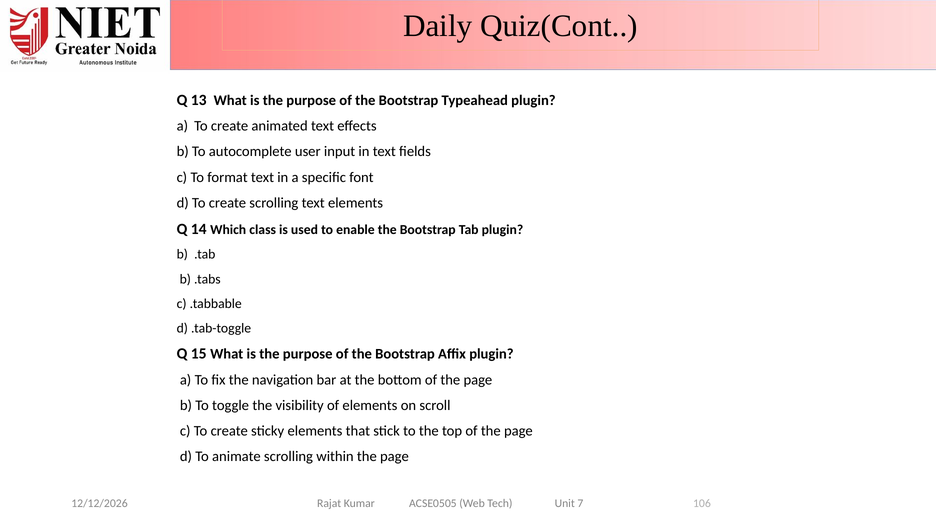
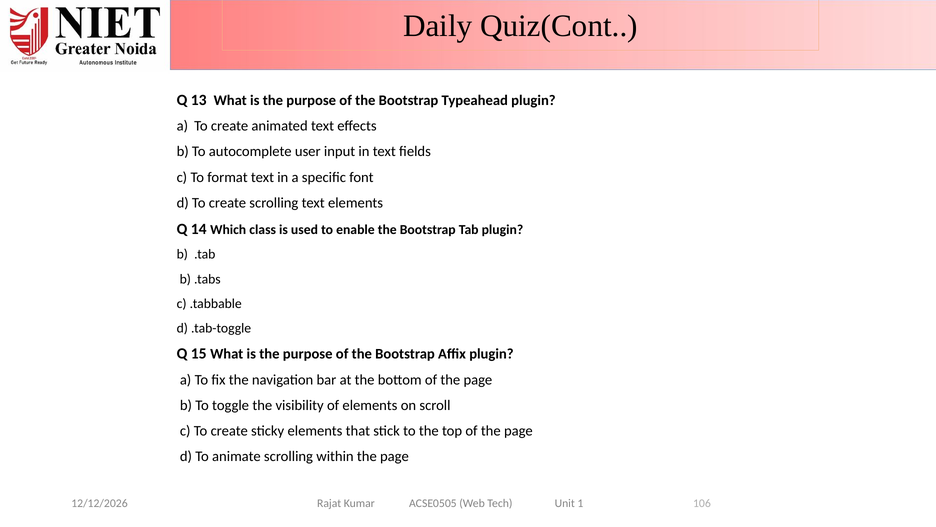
7: 7 -> 1
